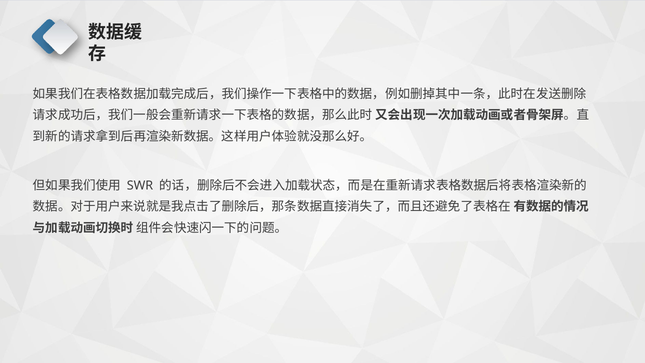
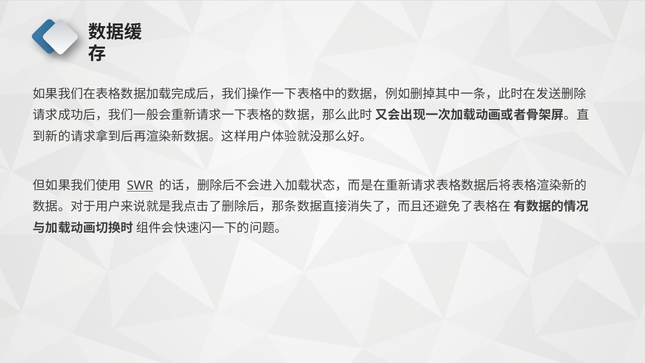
SWR underline: none -> present
